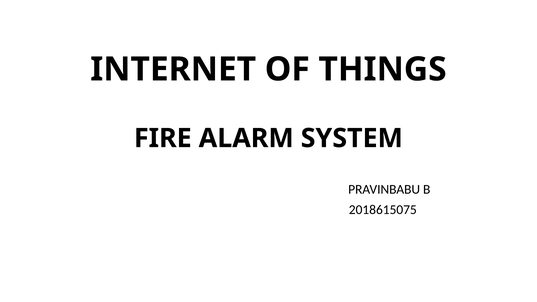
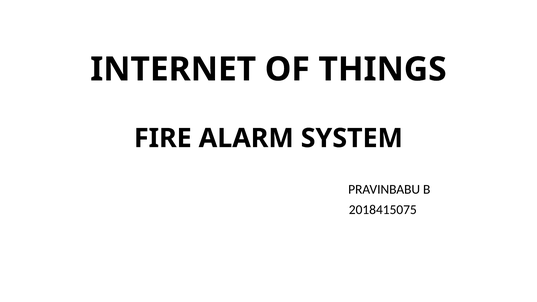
2018615075: 2018615075 -> 2018415075
